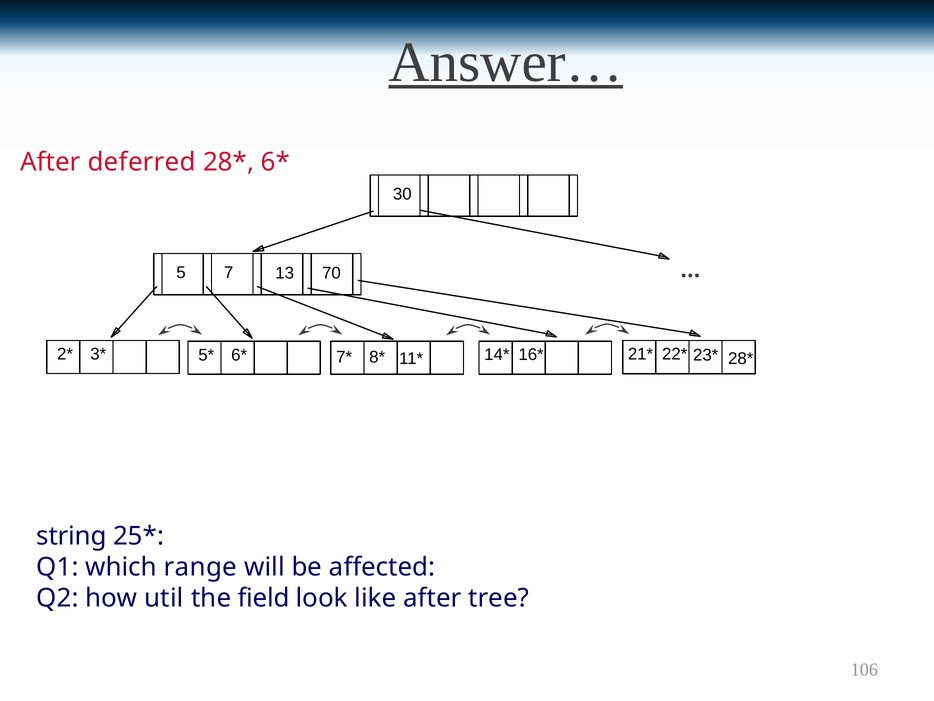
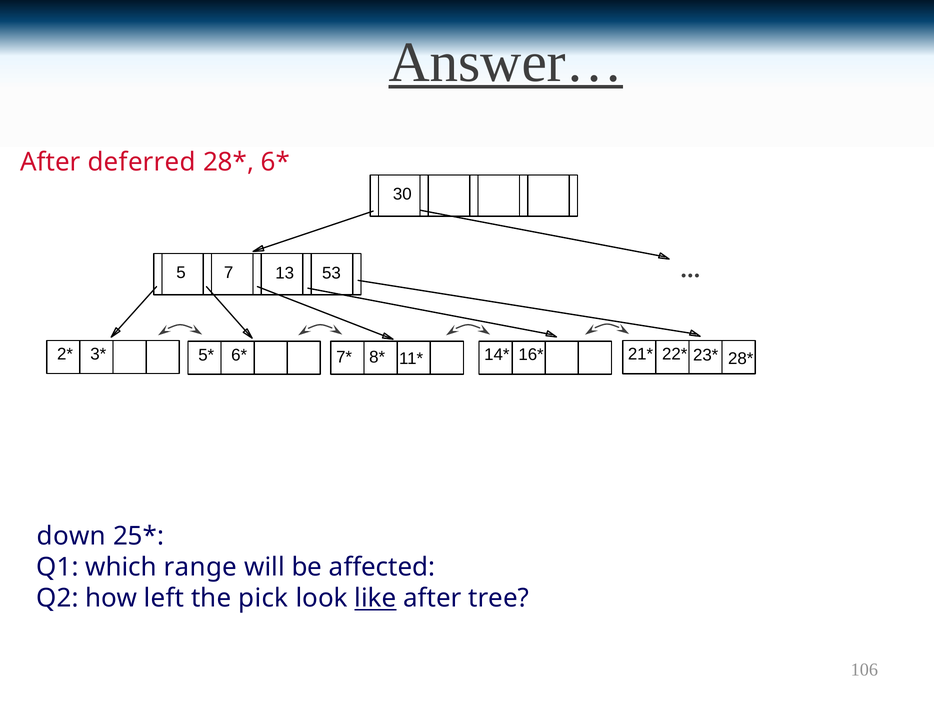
70: 70 -> 53
string: string -> down
util: util -> left
field: field -> pick
like underline: none -> present
